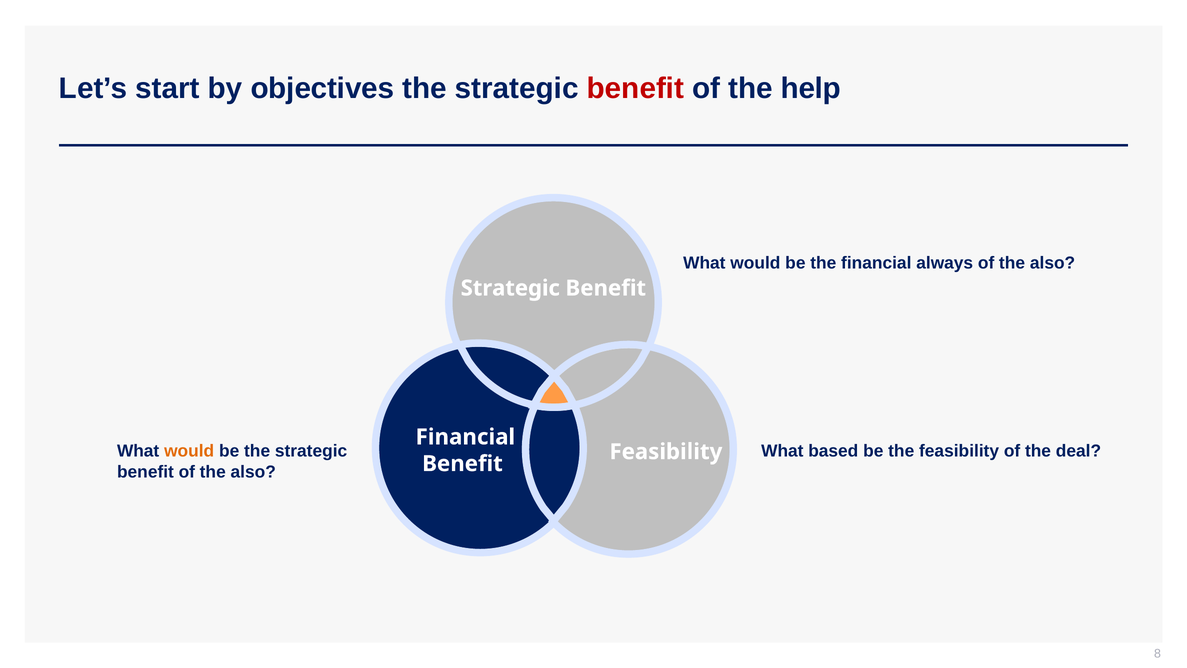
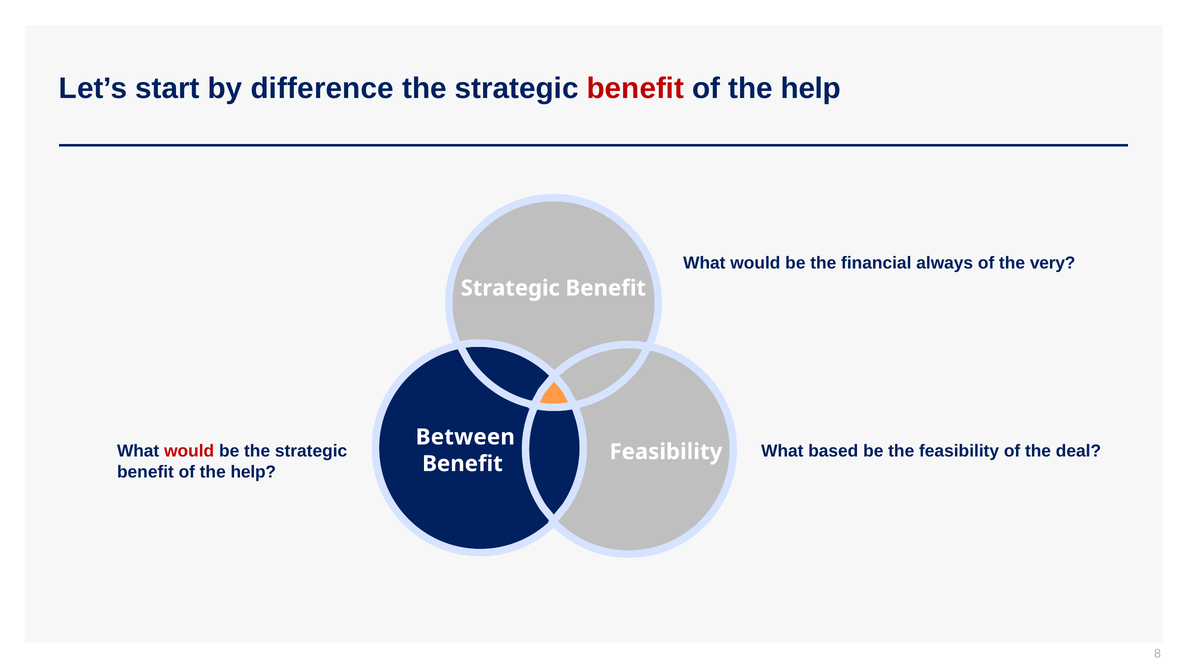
objectives: objectives -> difference
also at (1053, 263): also -> very
Financial at (465, 437): Financial -> Between
would at (189, 451) colour: orange -> red
also at (253, 472): also -> help
